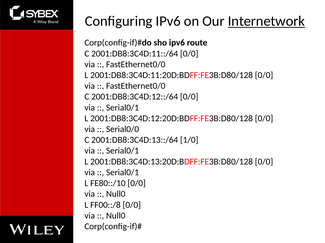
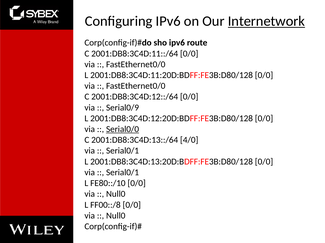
Serial0/1 at (123, 108): Serial0/1 -> Serial0/9
Serial0/0 underline: none -> present
1/0: 1/0 -> 4/0
